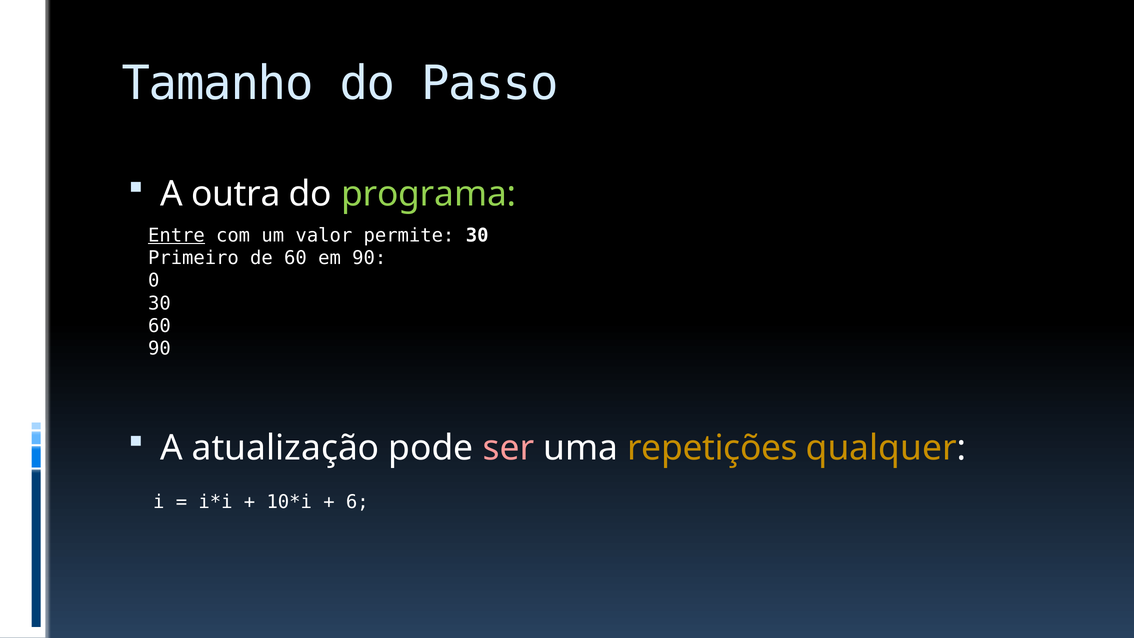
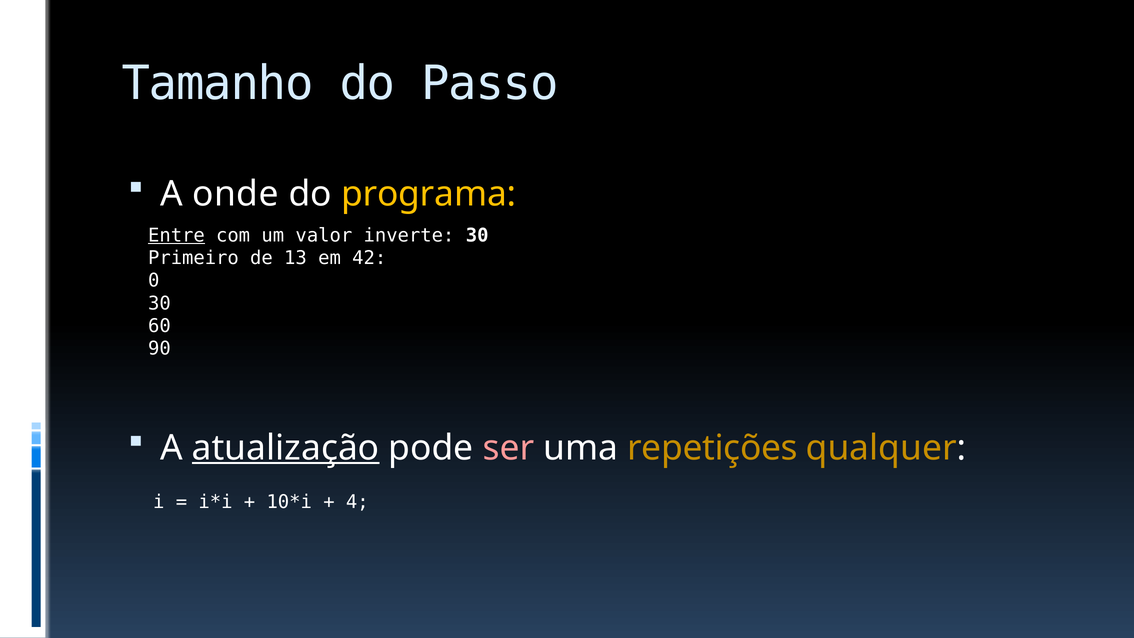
outra: outra -> onde
programa colour: light green -> yellow
permite: permite -> inverte
de 60: 60 -> 13
em 90: 90 -> 42
atualização underline: none -> present
6: 6 -> 4
